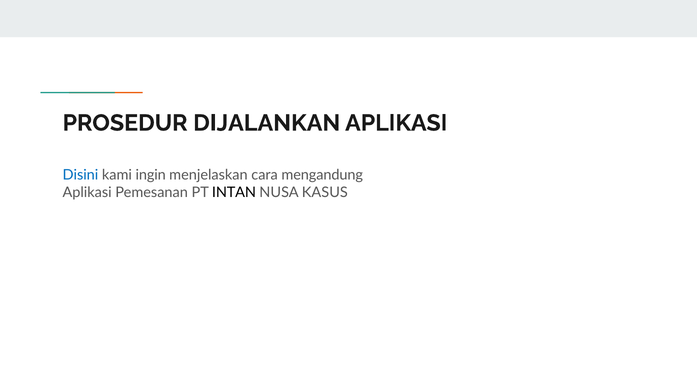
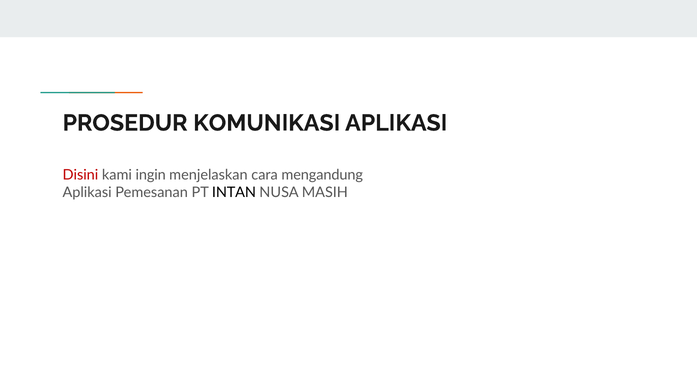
DIJALANKAN: DIJALANKAN -> KOMUNIKASI
Disini colour: blue -> red
KASUS: KASUS -> MASIH
